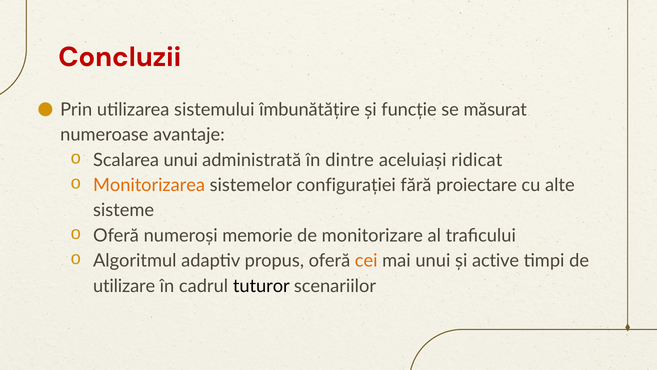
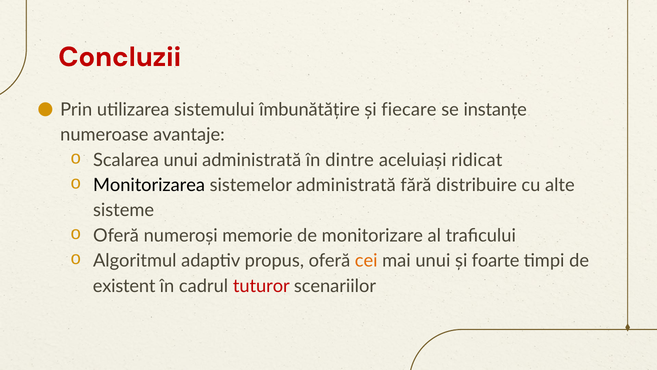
funcție: funcție -> fiecare
măsurat: măsurat -> instanțe
Monitorizarea colour: orange -> black
sistemelor configurației: configurației -> administrată
proiectare: proiectare -> distribuire
active: active -> foarte
utilizare: utilizare -> existent
tuturor colour: black -> red
